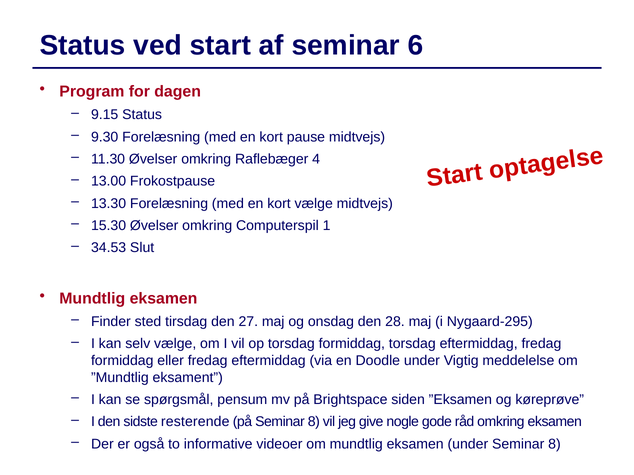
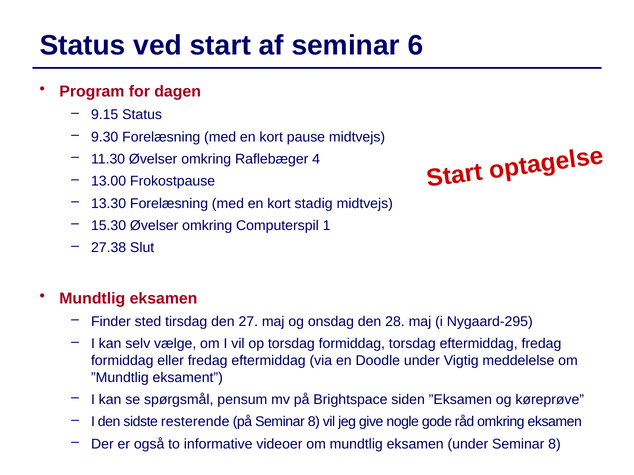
kort vælge: vælge -> stadig
34.53: 34.53 -> 27.38
